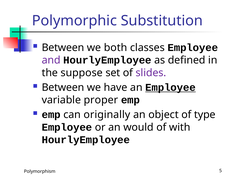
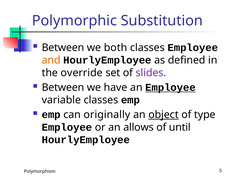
and colour: purple -> orange
suppose: suppose -> override
variable proper: proper -> classes
object underline: none -> present
would: would -> allows
with: with -> until
